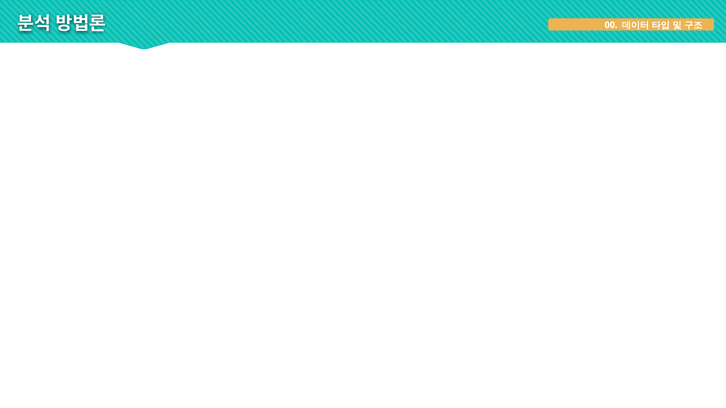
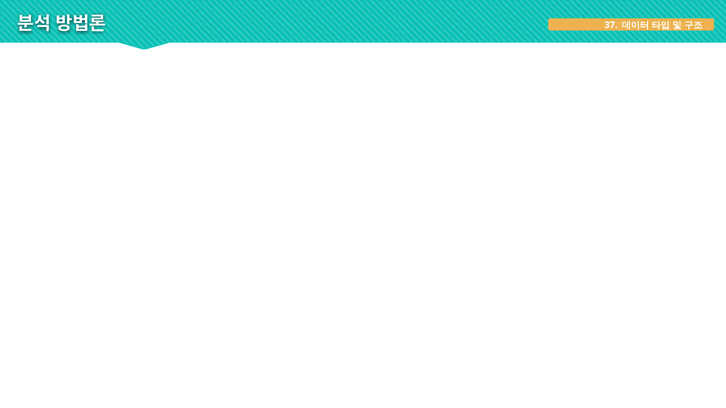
00: 00 -> 37
